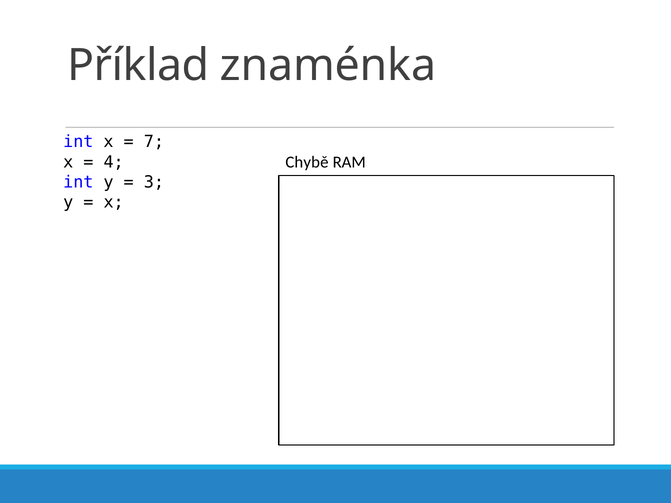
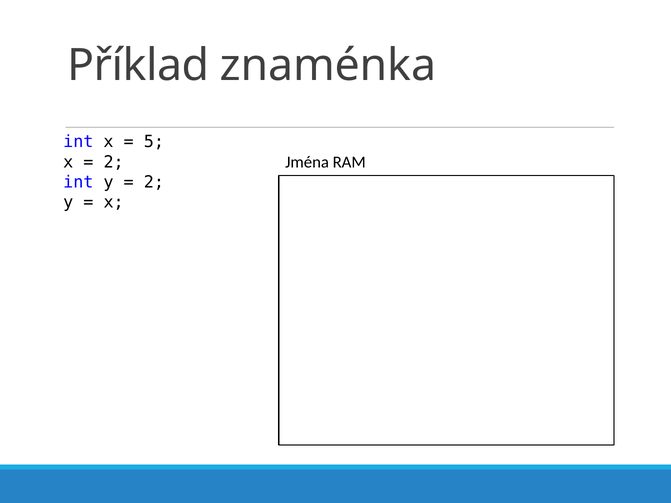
7: 7 -> 5
4 at (114, 162): 4 -> 2
Chybě: Chybě -> Jména
3 at (154, 182): 3 -> 2
